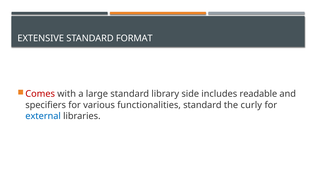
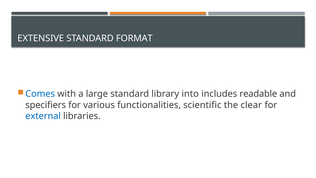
Comes colour: red -> blue
side: side -> into
functionalities standard: standard -> scientific
curly: curly -> clear
